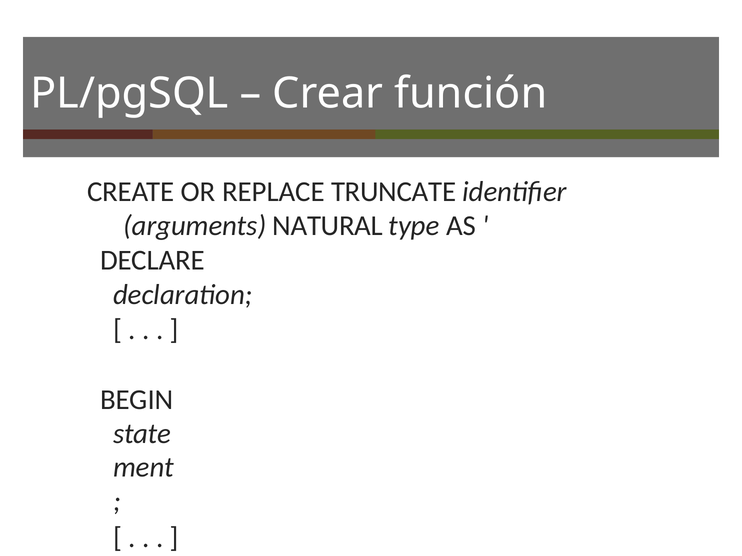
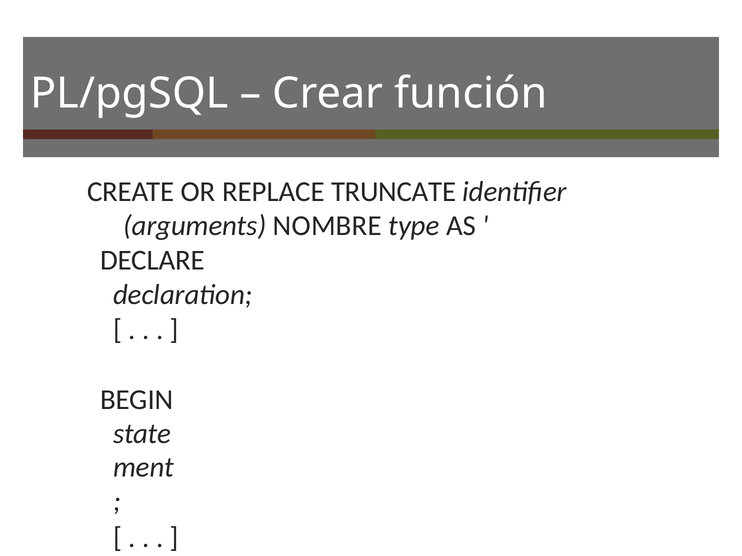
NATURAL: NATURAL -> NOMBRE
